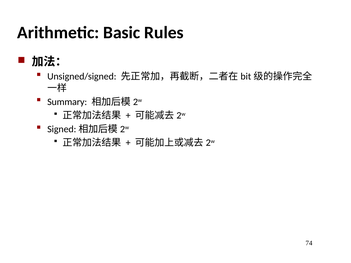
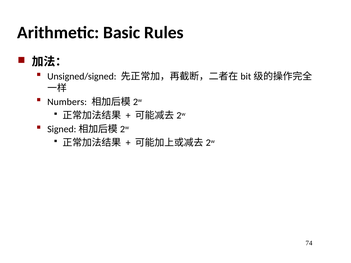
Summary: Summary -> Numbers
